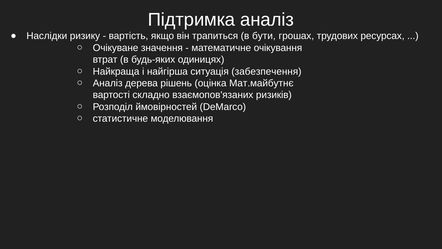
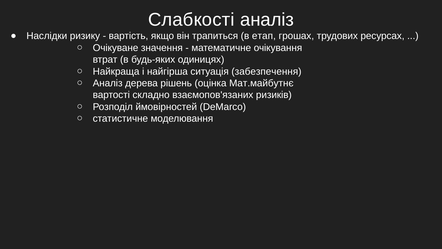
Підтримка: Підтримка -> Слабкості
бути: бути -> етап
